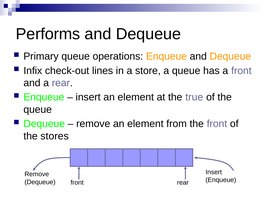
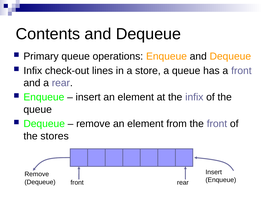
Performs: Performs -> Contents
the true: true -> infix
